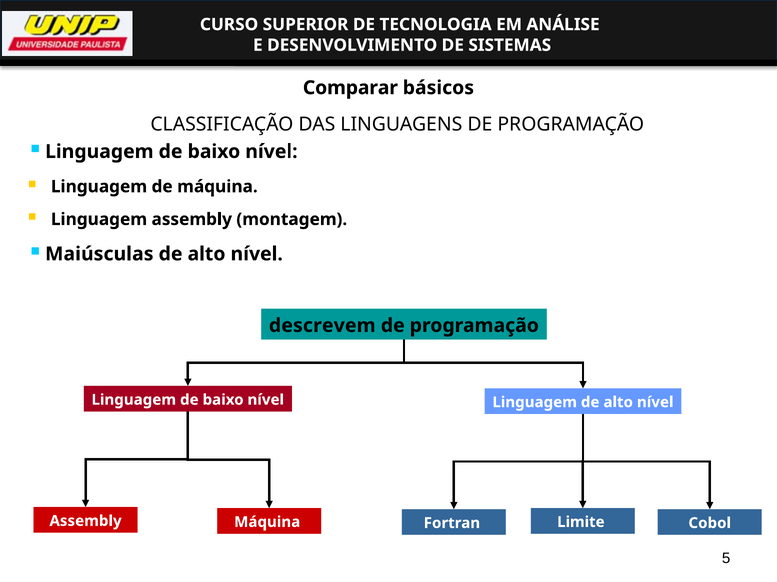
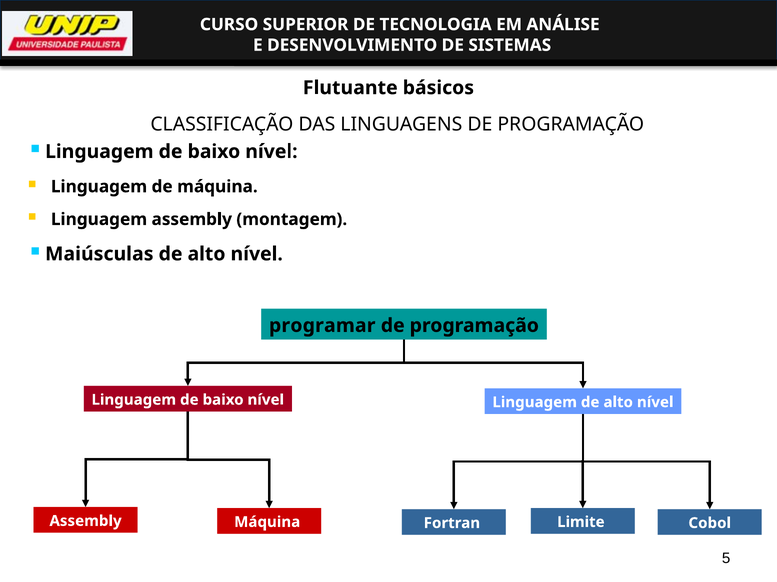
Comparar: Comparar -> Flutuante
descrevem: descrevem -> programar
